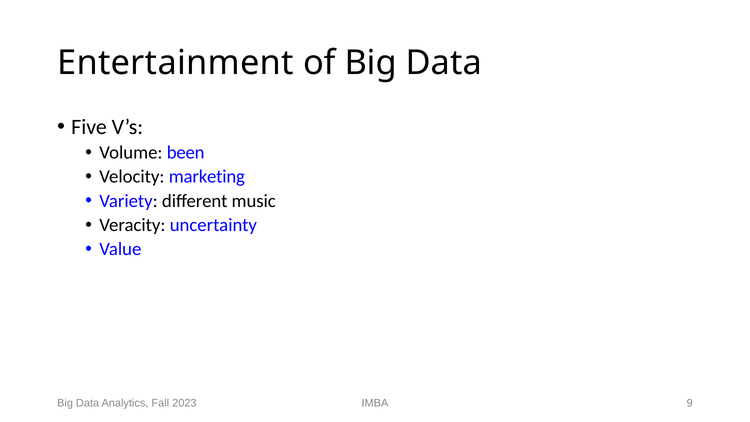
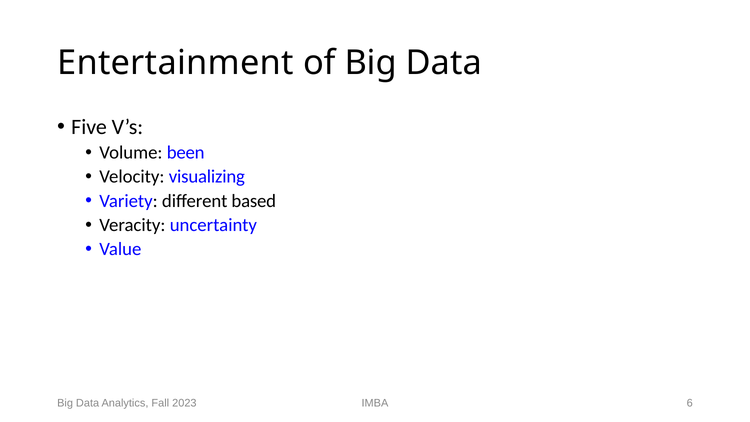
marketing: marketing -> visualizing
music: music -> based
9: 9 -> 6
